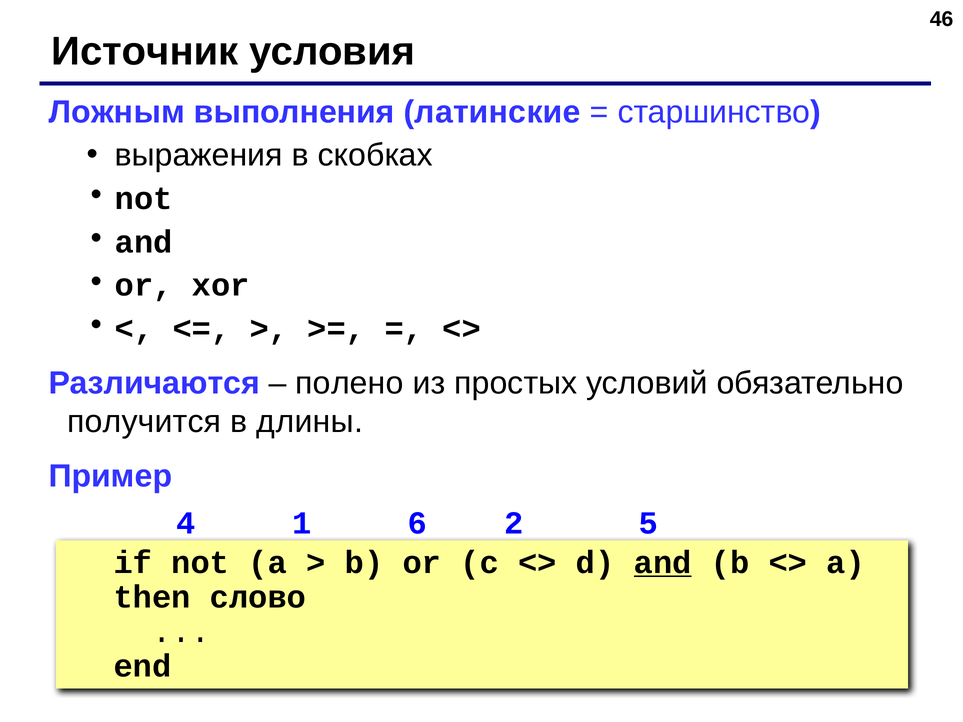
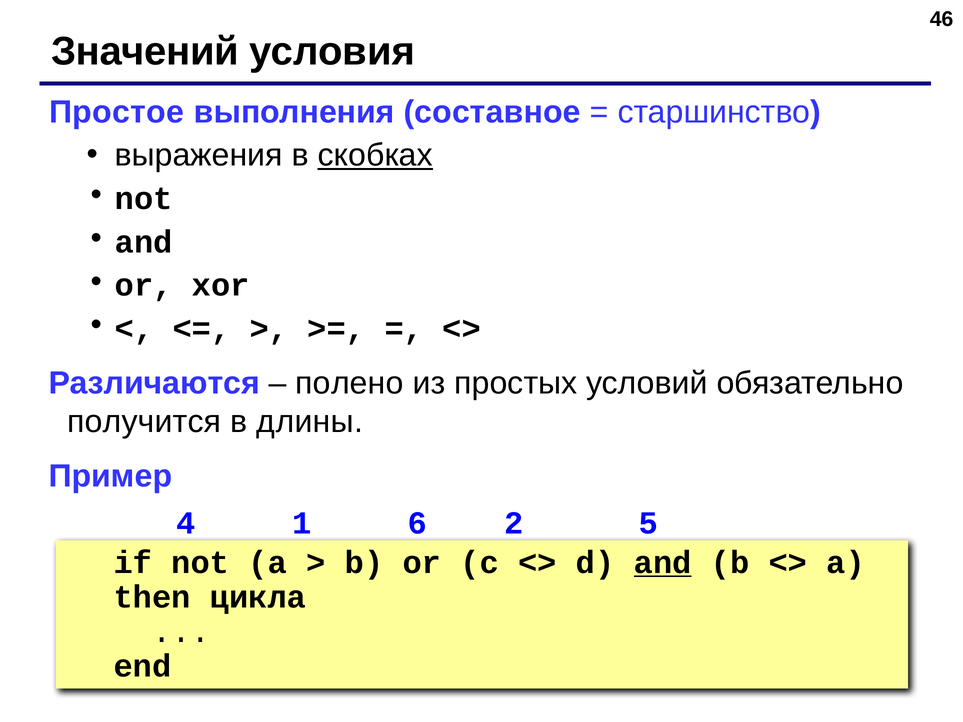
Источник: Источник -> Значений
Ложным: Ложным -> Простое
латинские: латинские -> составное
скобках underline: none -> present
слово: слово -> цикла
